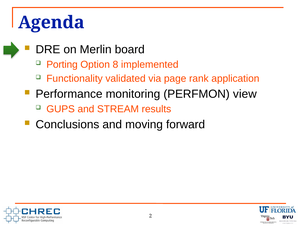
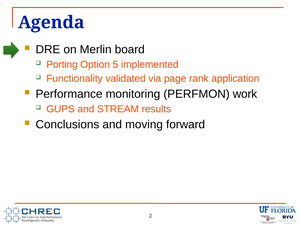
8: 8 -> 5
view: view -> work
